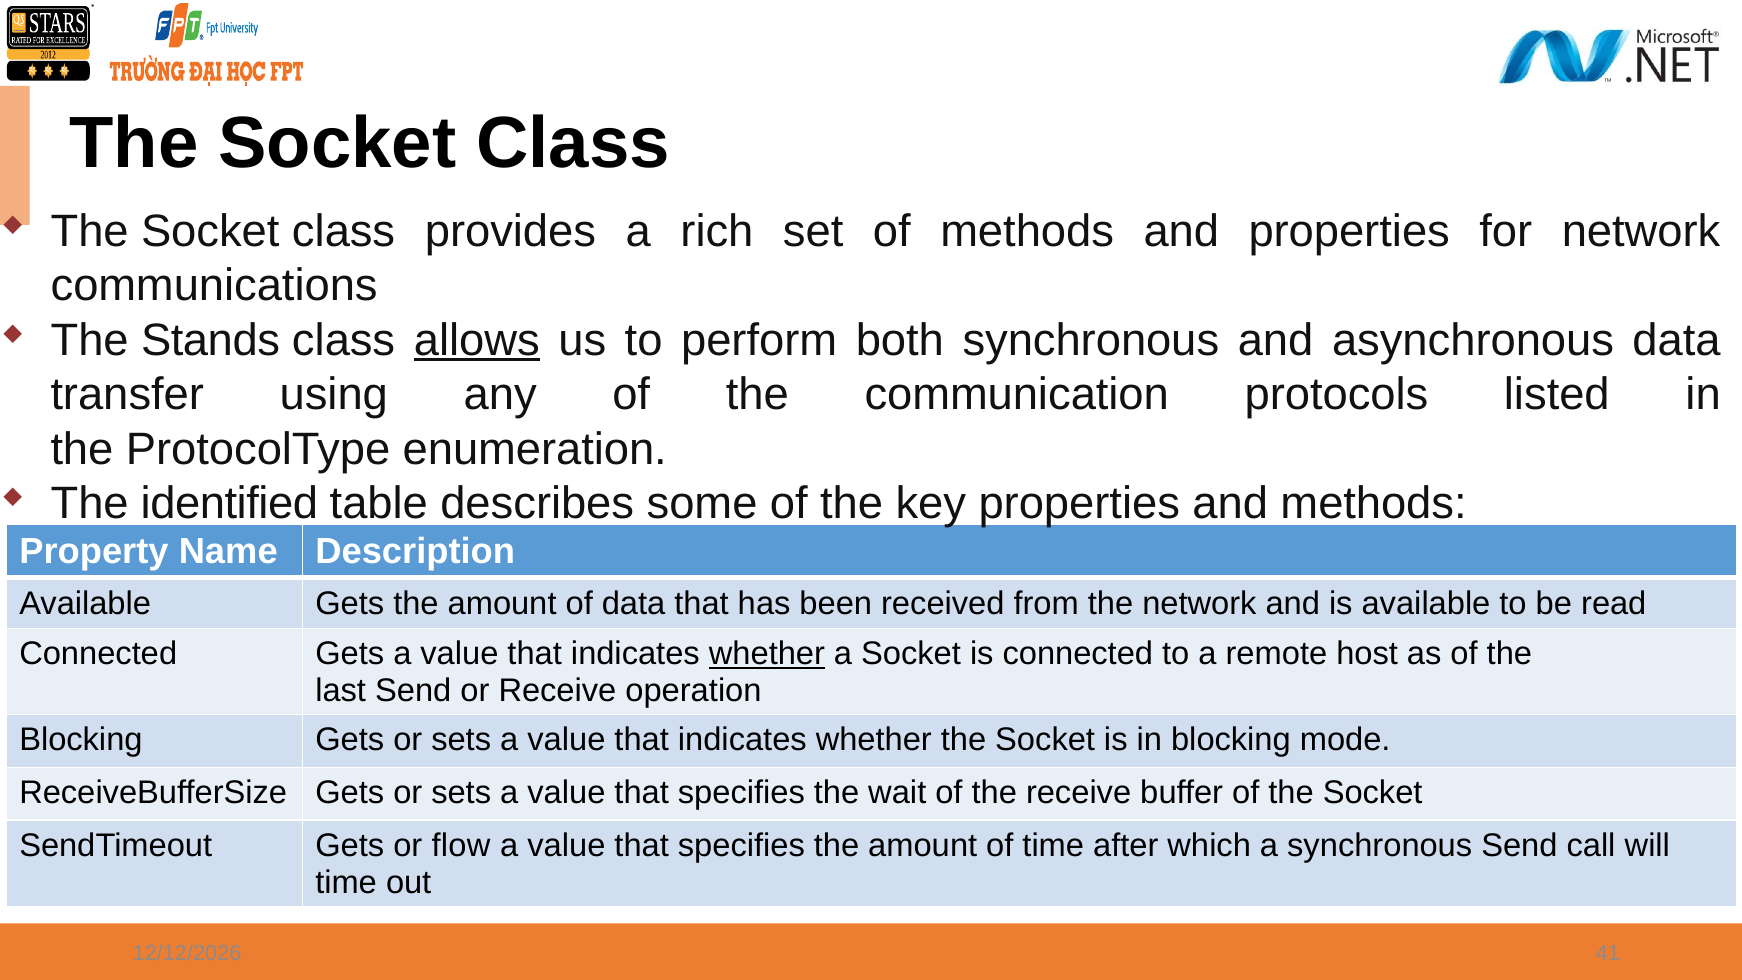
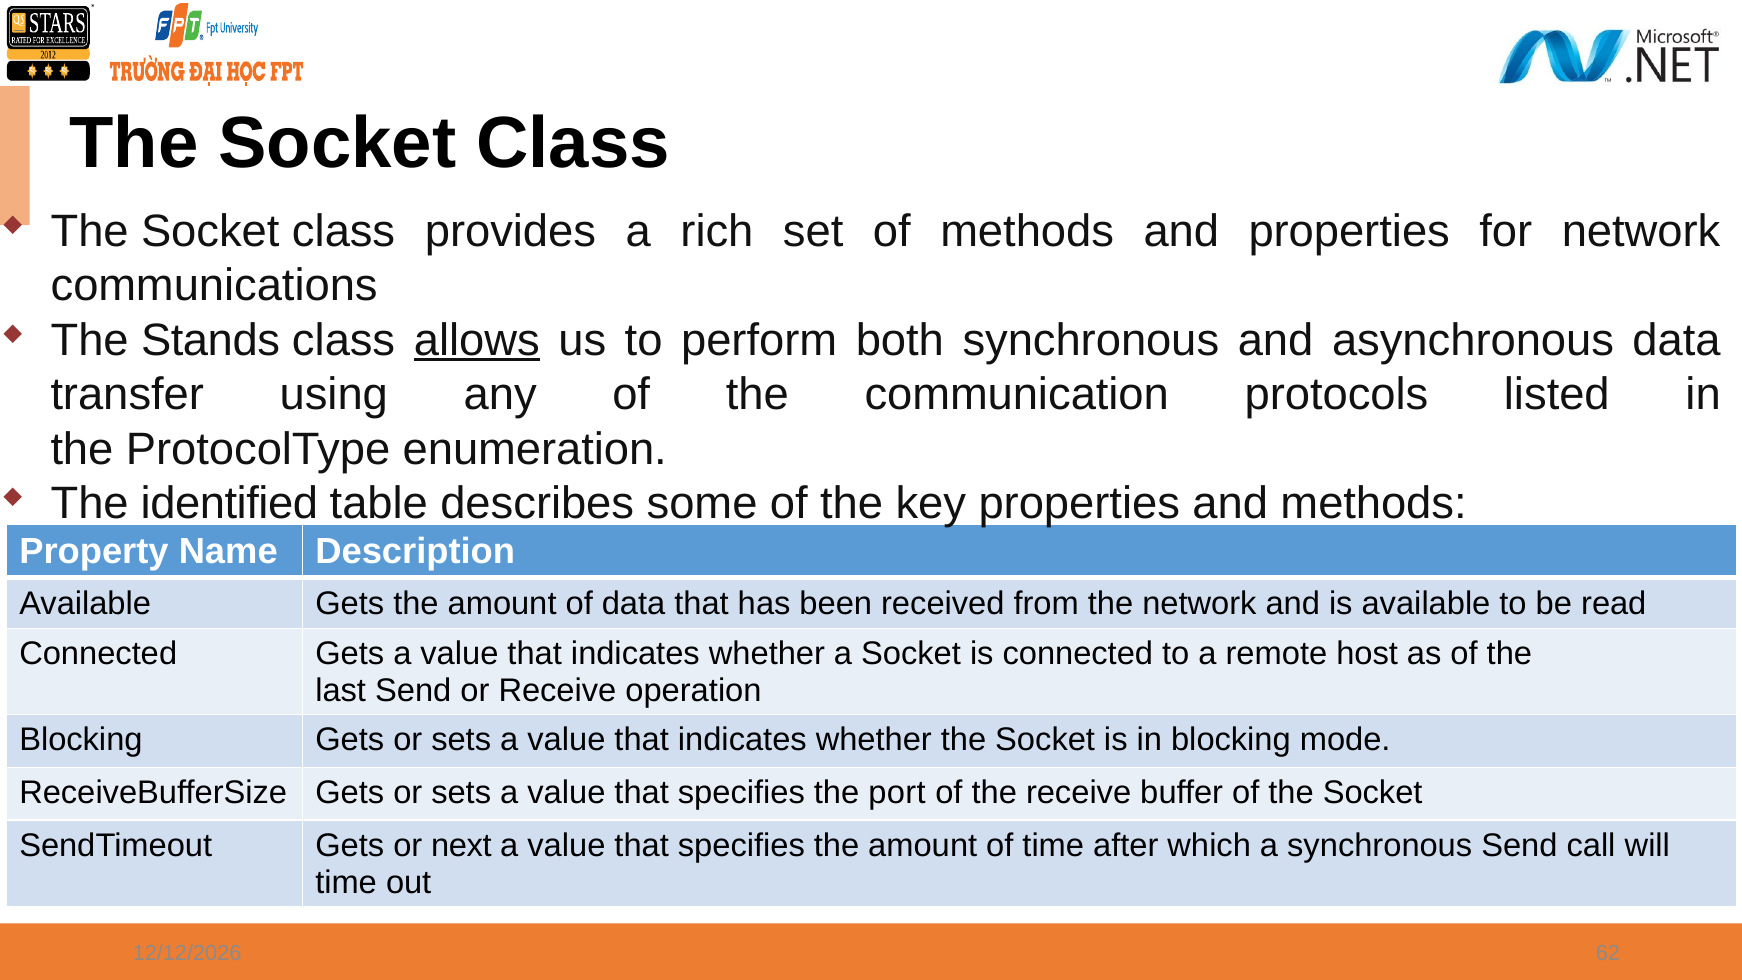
whether at (767, 654) underline: present -> none
wait: wait -> port
flow: flow -> next
41: 41 -> 62
